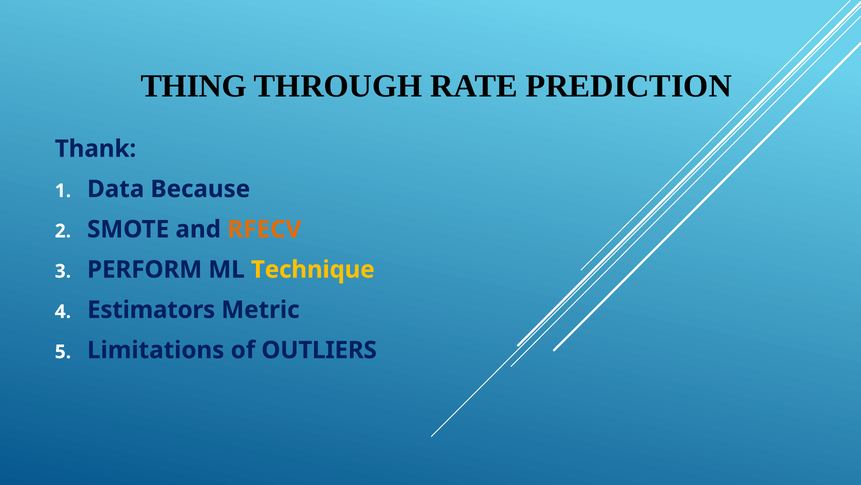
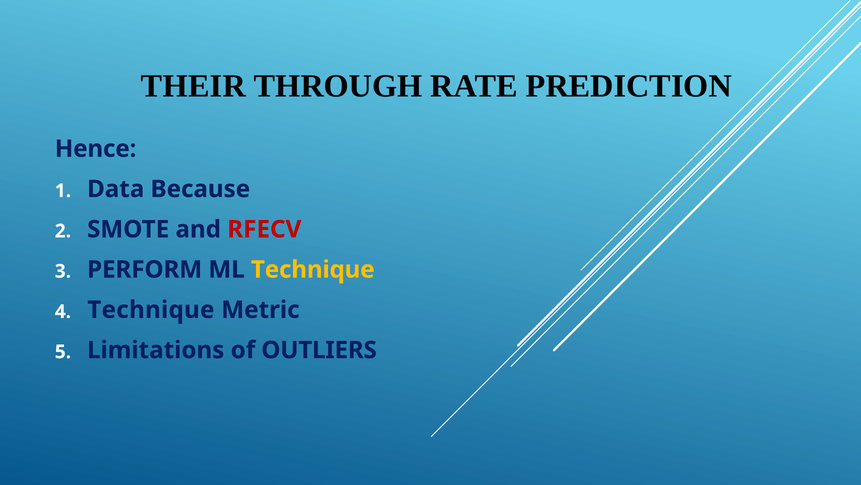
THING: THING -> THEIR
Thank: Thank -> Hence
RFECV colour: orange -> red
Estimators at (151, 309): Estimators -> Technique
